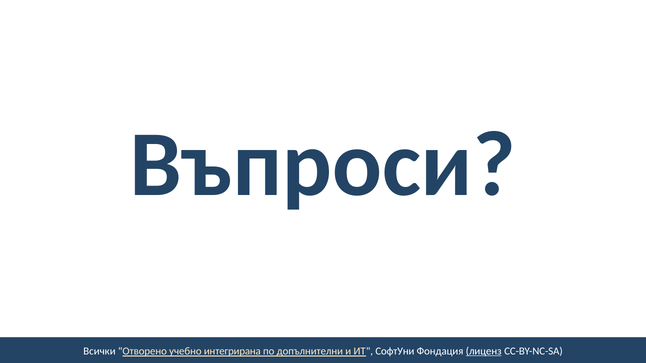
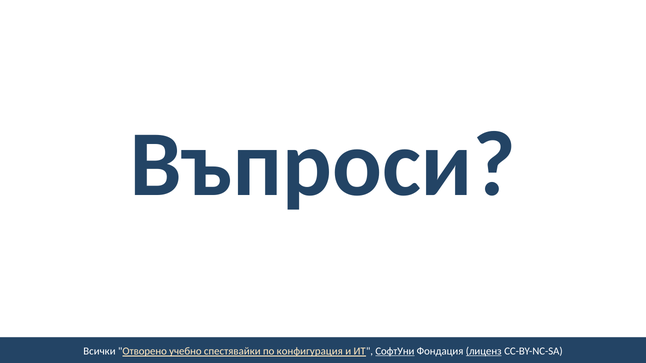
интегрирана: интегрирана -> спестявайки
допълнителни: допълнителни -> конфигурация
СофтУни underline: none -> present
